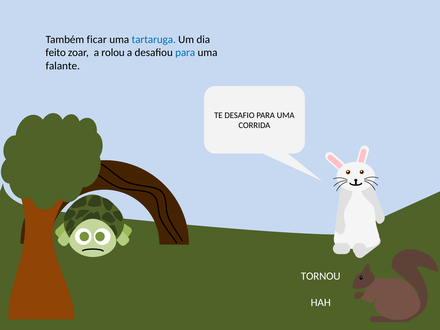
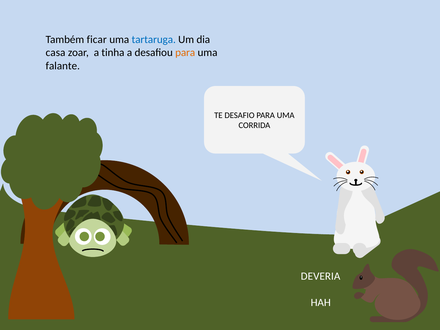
feito: feito -> casa
rolou: rolou -> tinha
para at (185, 53) colour: blue -> orange
TORNOU: TORNOU -> DEVERIA
